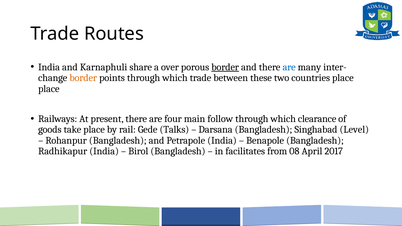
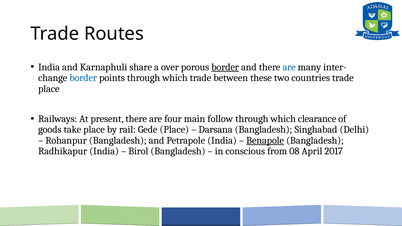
border at (83, 78) colour: orange -> blue
countries place: place -> trade
Gede Talks: Talks -> Place
Level: Level -> Delhi
Benapole underline: none -> present
facilitates: facilitates -> conscious
